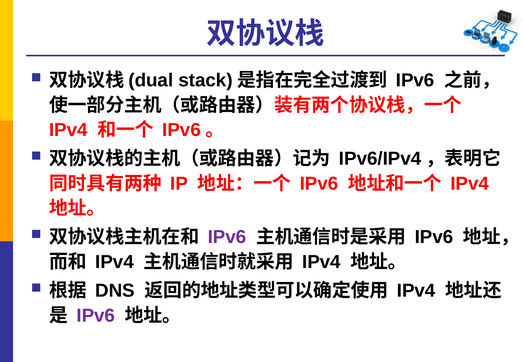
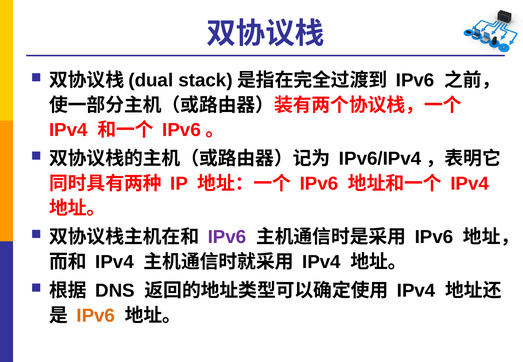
IPv6 at (96, 316) colour: purple -> orange
